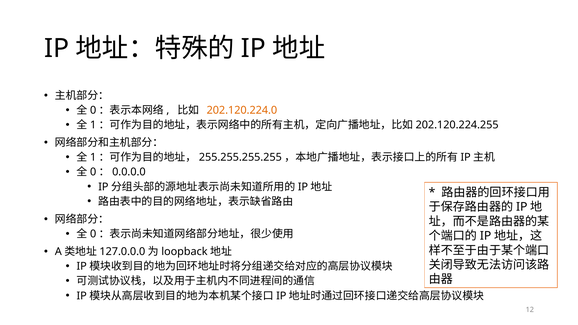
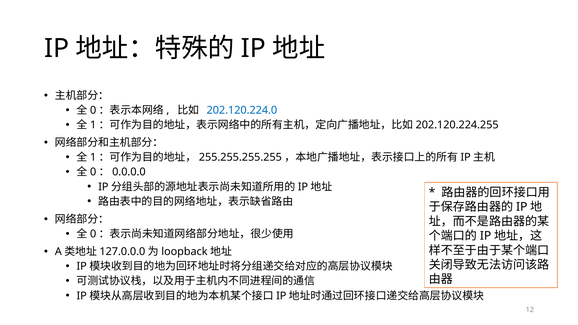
202.120.224.0 colour: orange -> blue
